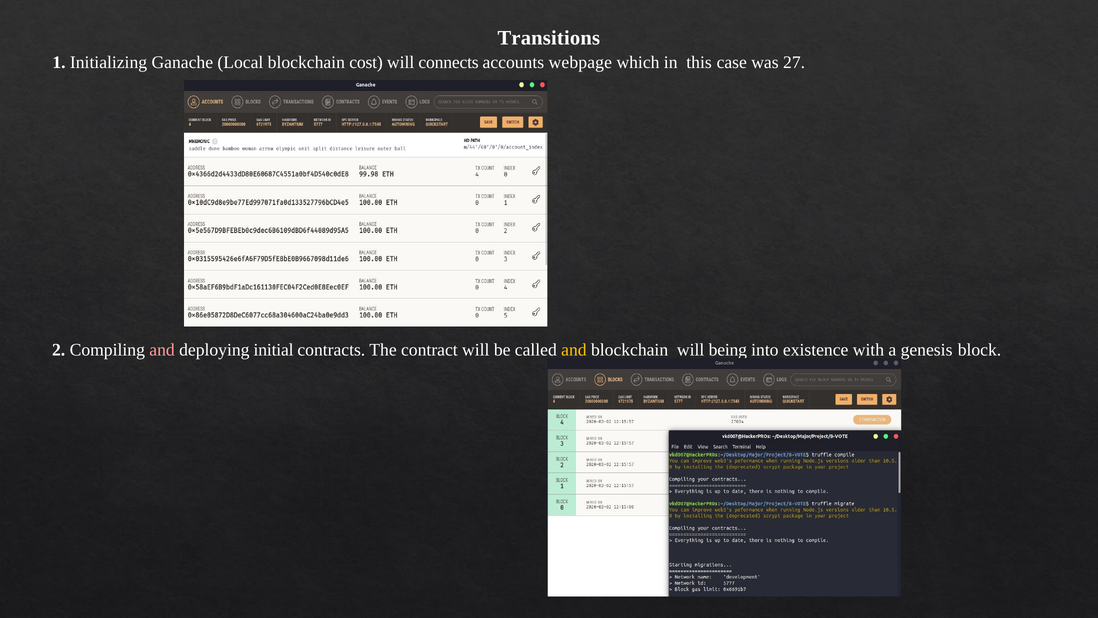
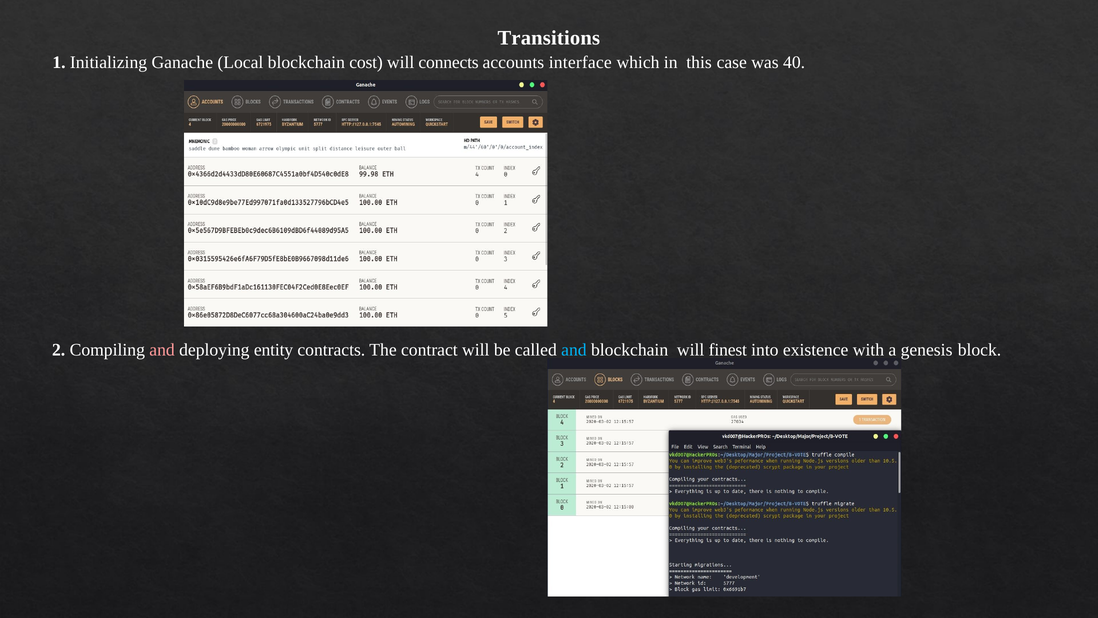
webpage: webpage -> interface
27: 27 -> 40
initial: initial -> entity
and at (574, 350) colour: yellow -> light blue
being: being -> finest
